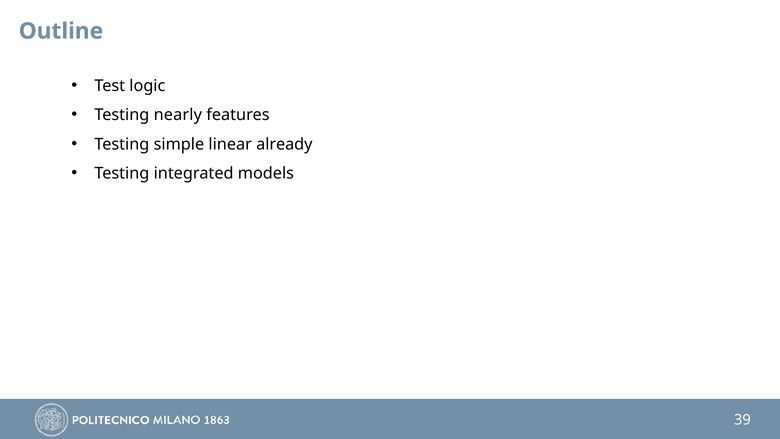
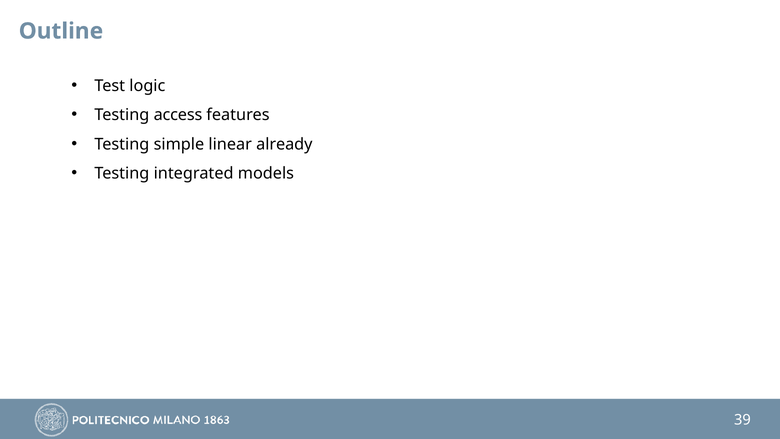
nearly: nearly -> access
